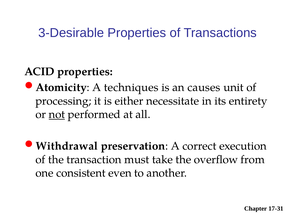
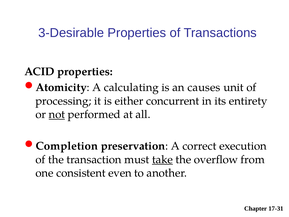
techniques: techniques -> calculating
necessitate: necessitate -> concurrent
Withdrawal: Withdrawal -> Completion
take underline: none -> present
